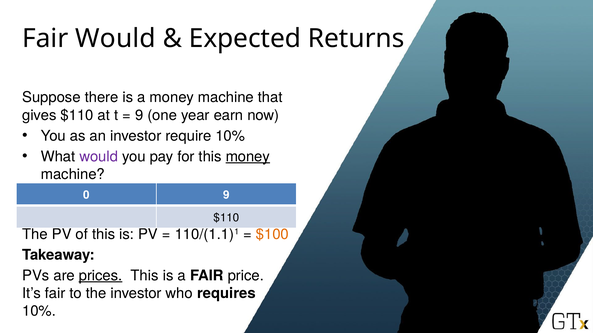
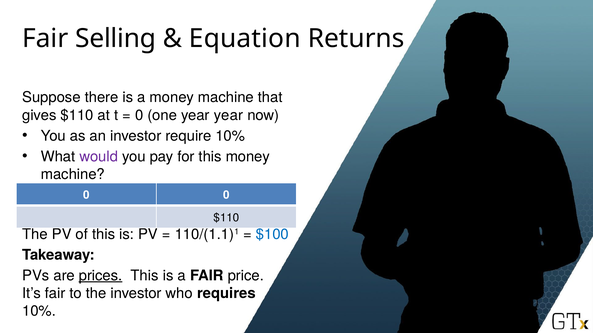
Fair Would: Would -> Selling
Expected: Expected -> Equation
9 at (139, 115): 9 -> 0
year earn: earn -> year
money at (248, 157) underline: present -> none
0 9: 9 -> 0
$100 colour: orange -> blue
